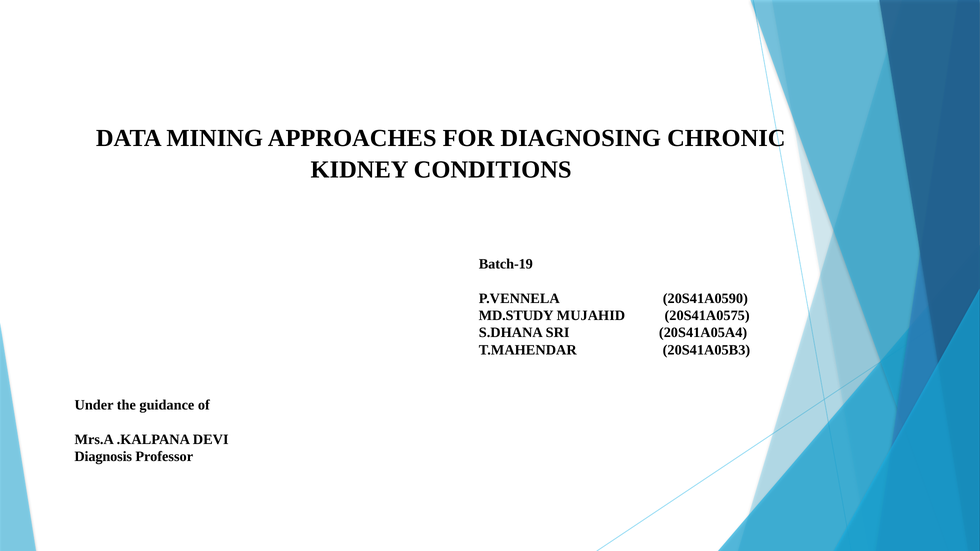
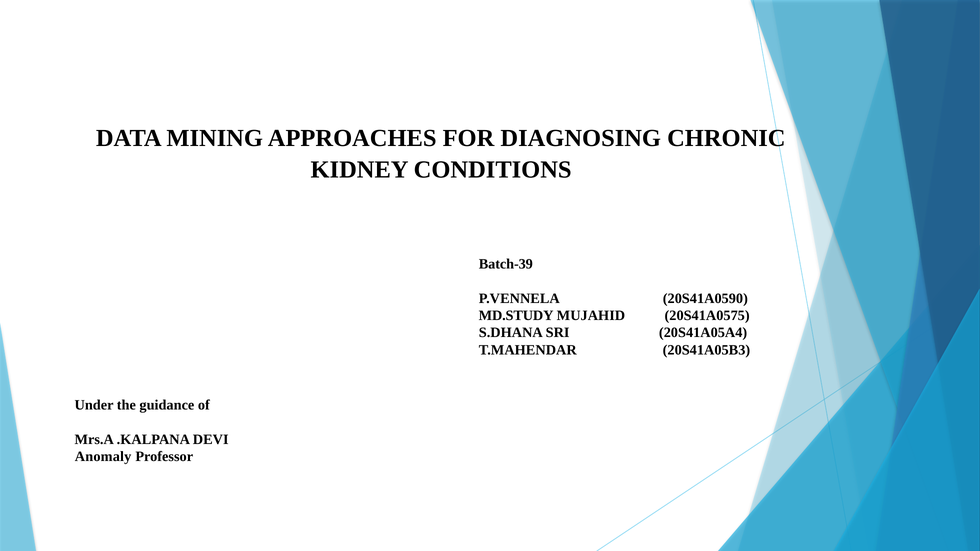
Batch-19: Batch-19 -> Batch-39
Diagnosis: Diagnosis -> Anomaly
